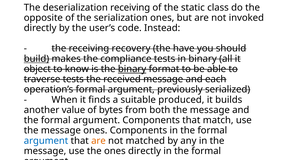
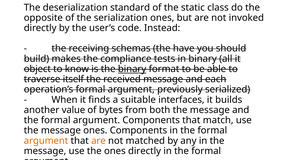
deserialization receiving: receiving -> standard
recovery: recovery -> schemas
build at (36, 59) underline: present -> none
traverse tests: tests -> itself
produced: produced -> interfaces
argument at (46, 141) colour: blue -> orange
